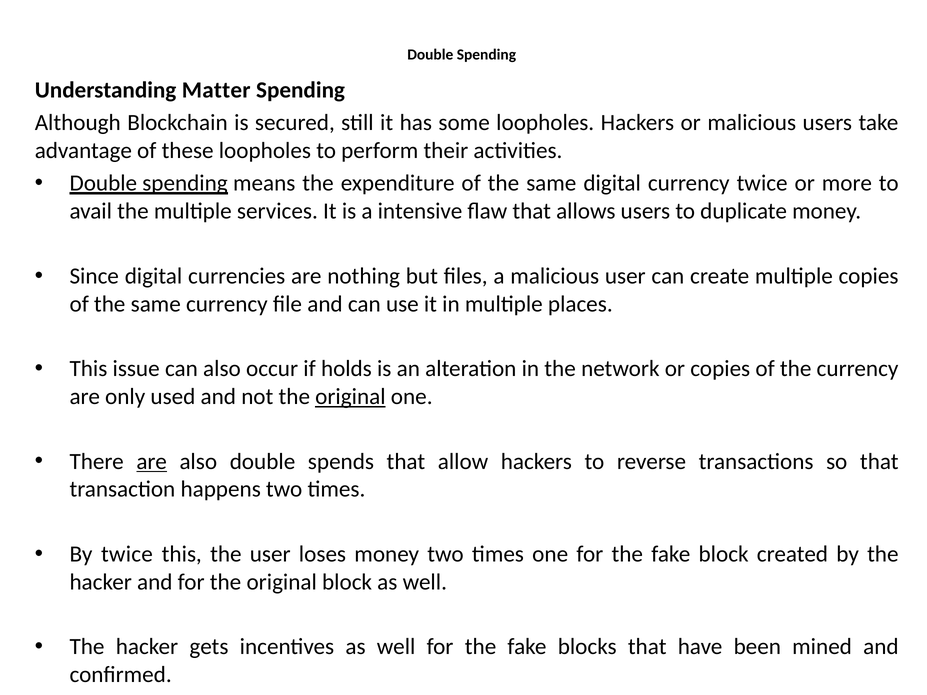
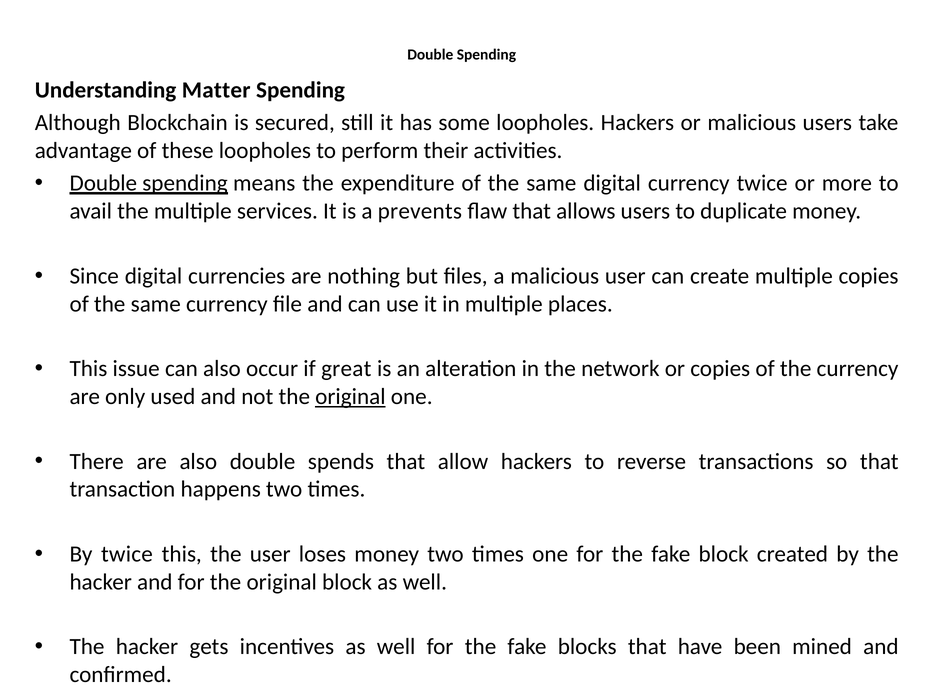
intensive: intensive -> prevents
holds: holds -> great
are at (152, 462) underline: present -> none
